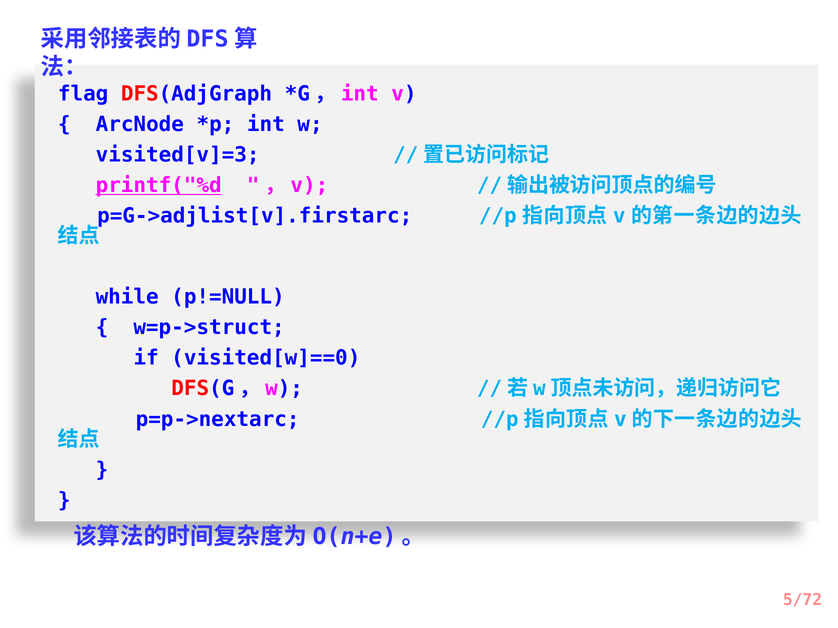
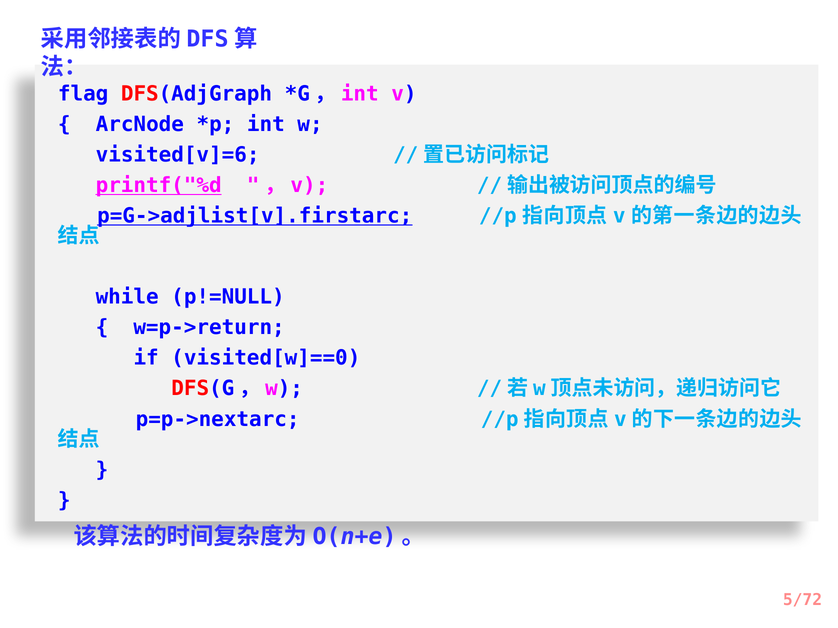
visited[v]=3: visited[v]=3 -> visited[v]=6
p=G->adjlist[v].firstarc underline: none -> present
w=p->struct: w=p->struct -> w=p->return
